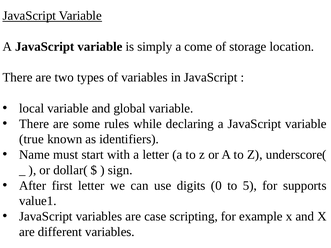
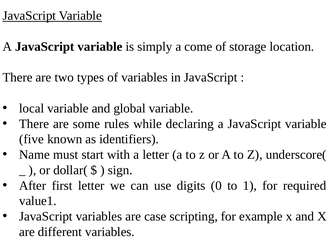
true: true -> five
5: 5 -> 1
supports: supports -> required
